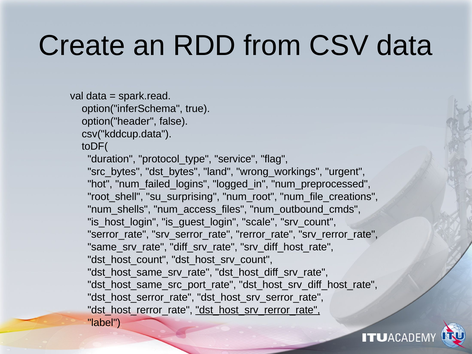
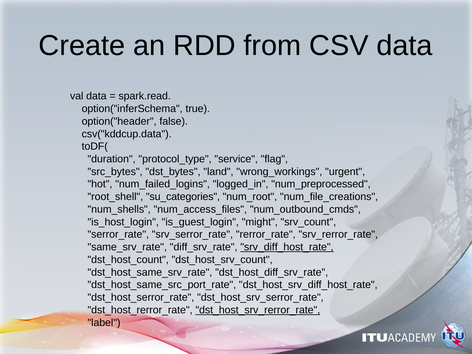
su_surprising: su_surprising -> su_categories
scale: scale -> might
srv_diff_host_rate underline: none -> present
